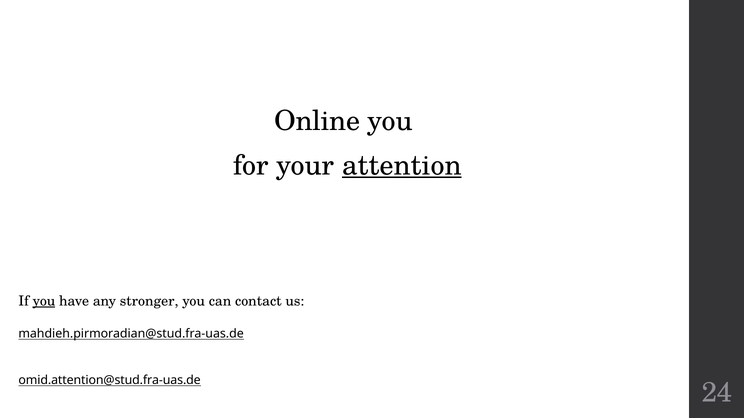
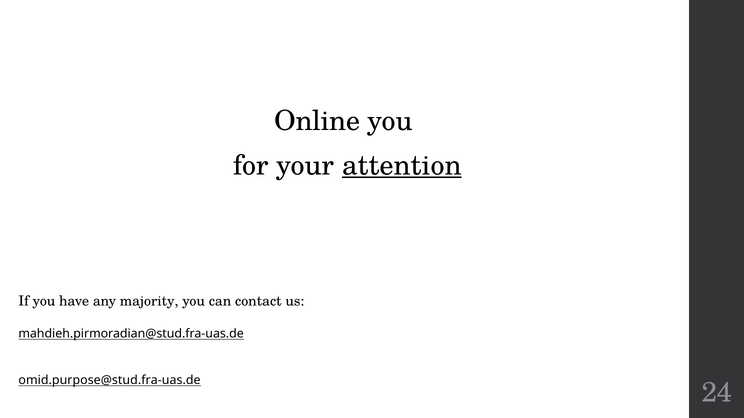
you at (44, 302) underline: present -> none
stronger: stronger -> majority
omid.attention@stud.fra-uas.de: omid.attention@stud.fra-uas.de -> omid.purpose@stud.fra-uas.de
